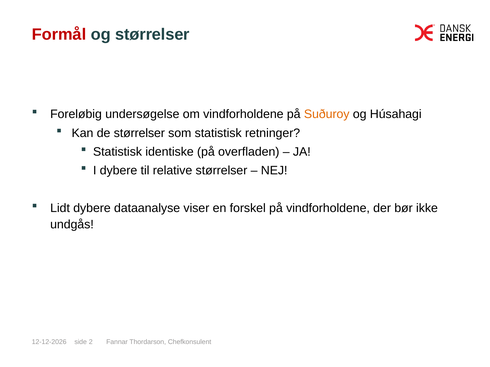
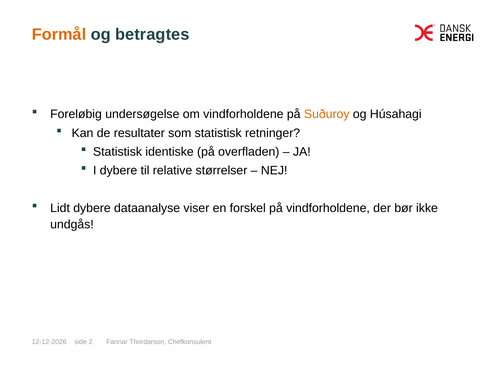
Formål colour: red -> orange
og størrelser: størrelser -> betragtes
de størrelser: størrelser -> resultater
